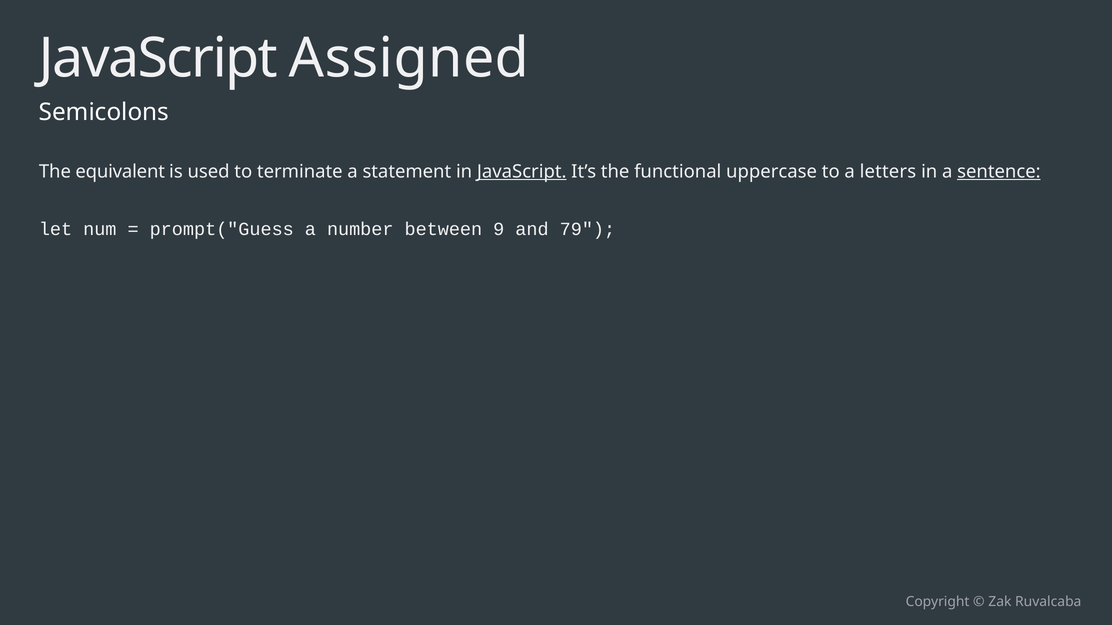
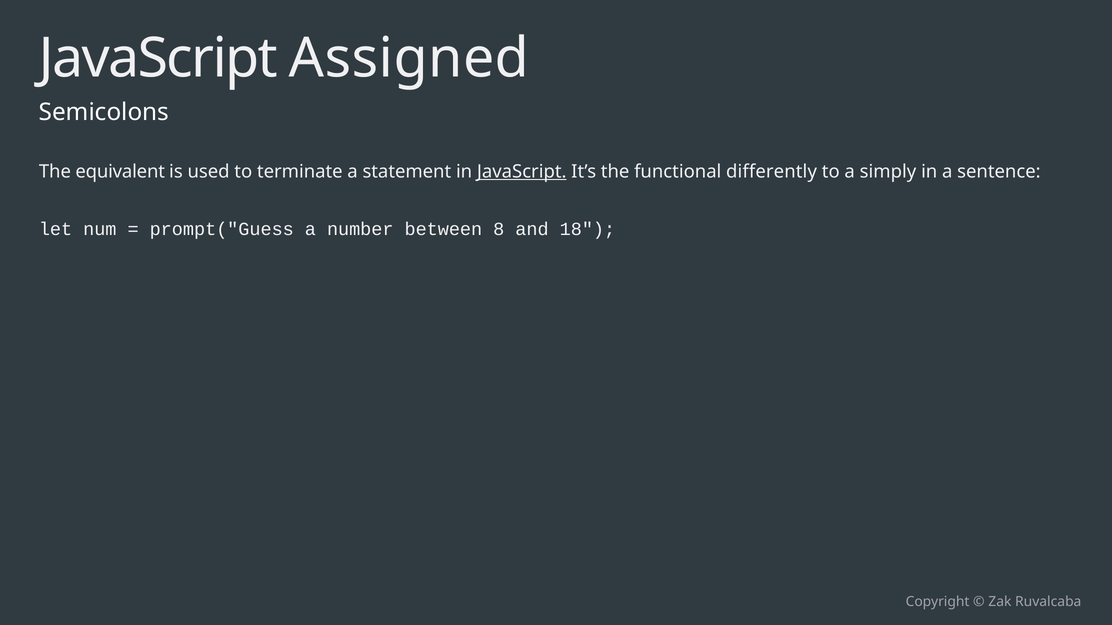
uppercase: uppercase -> differently
letters: letters -> simply
sentence underline: present -> none
9: 9 -> 8
79: 79 -> 18
